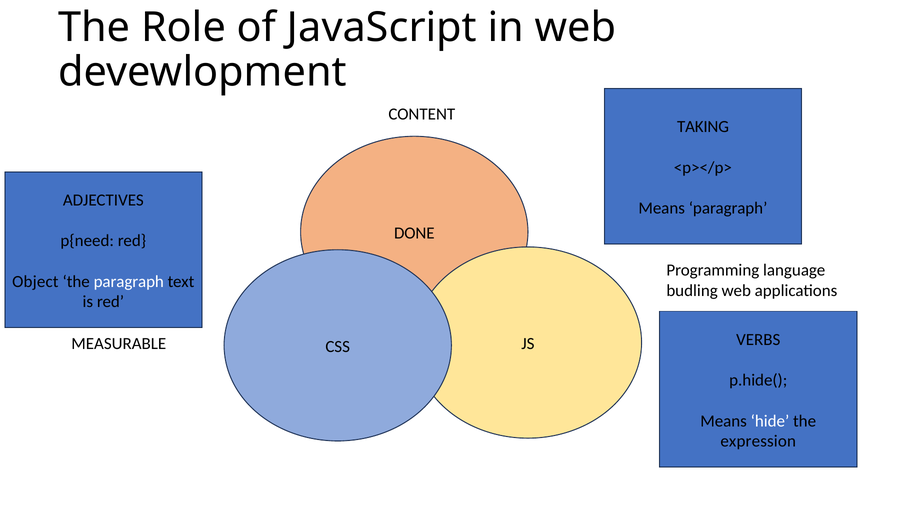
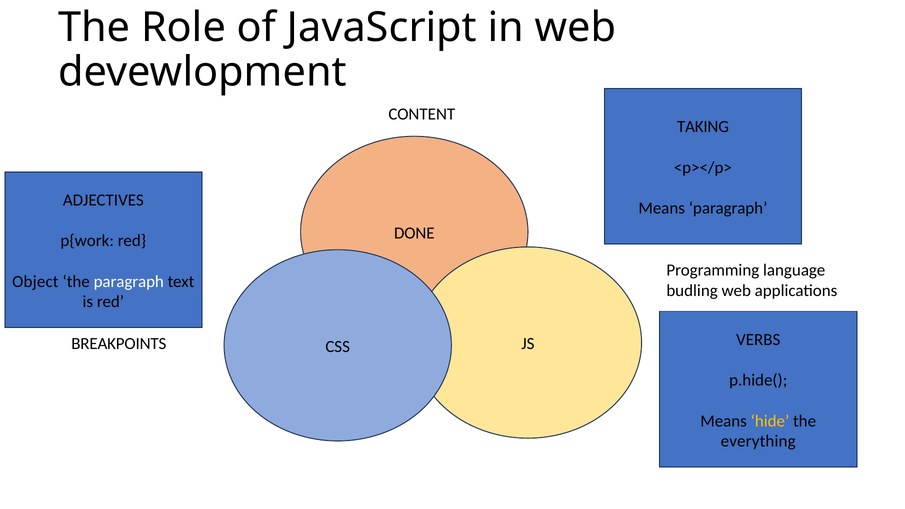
p{need: p{need -> p{work
MEASURABLE: MEASURABLE -> BREAKPOINTS
hide colour: white -> yellow
expression: expression -> everything
